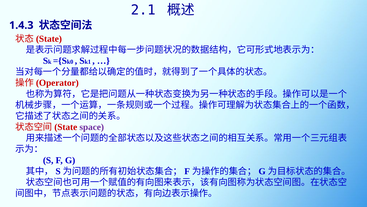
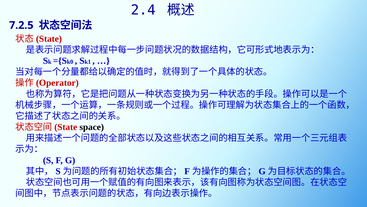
2.1: 2.1 -> 2.4
1.4.3: 1.4.3 -> 7.2.5
space colour: purple -> black
